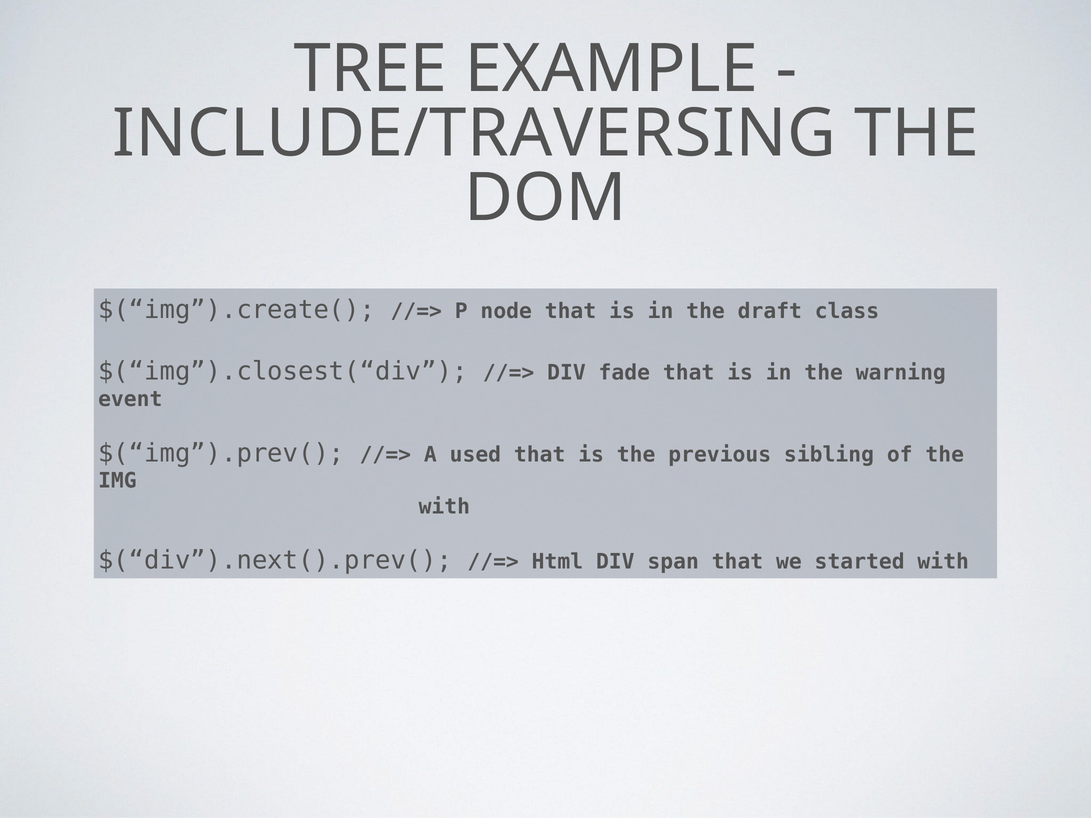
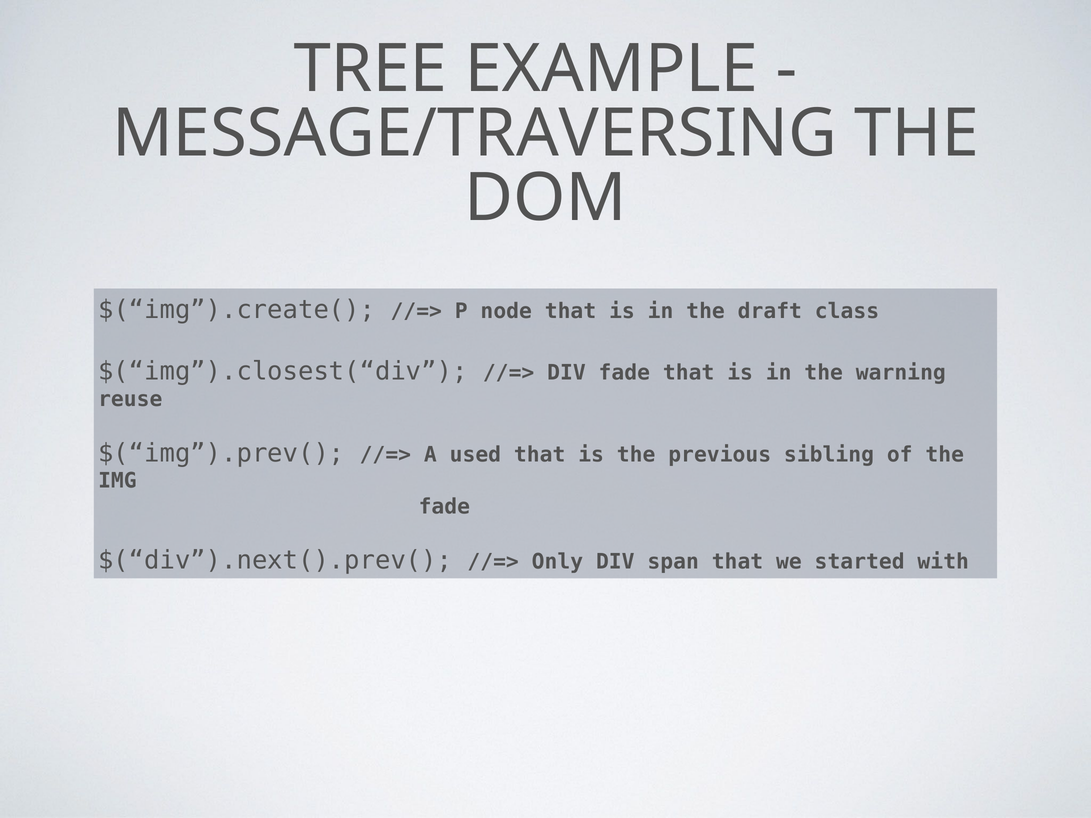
INCLUDE/TRAVERSING: INCLUDE/TRAVERSING -> MESSAGE/TRAVERSING
event: event -> reuse
with at (444, 507): with -> fade
Html: Html -> Only
